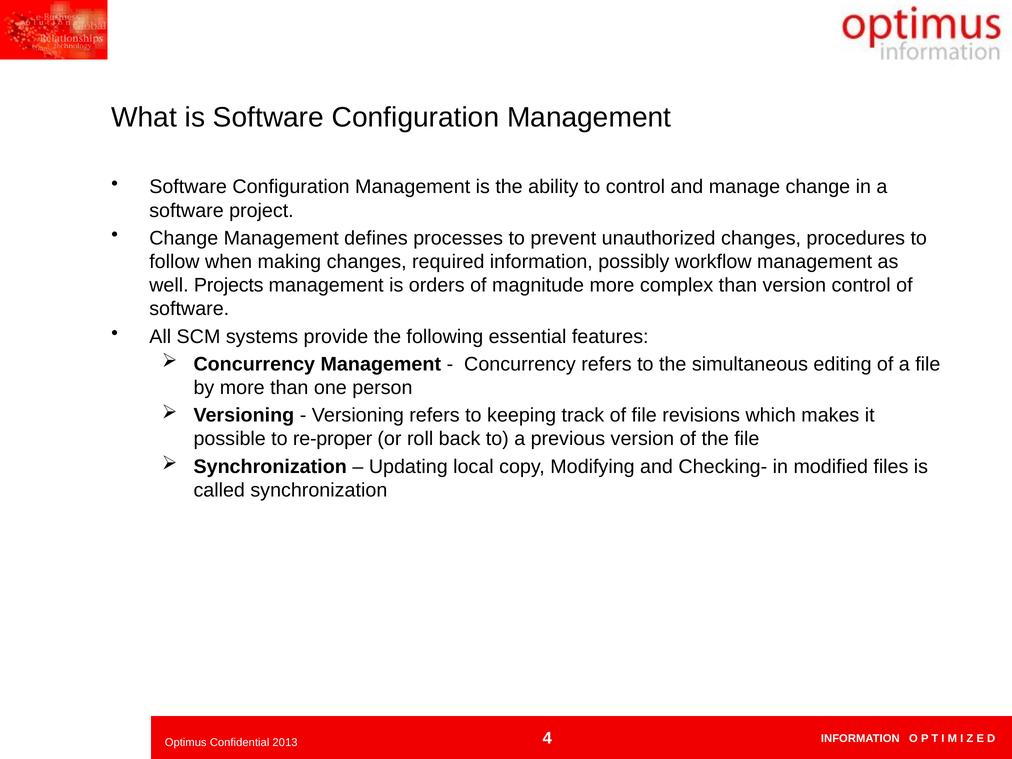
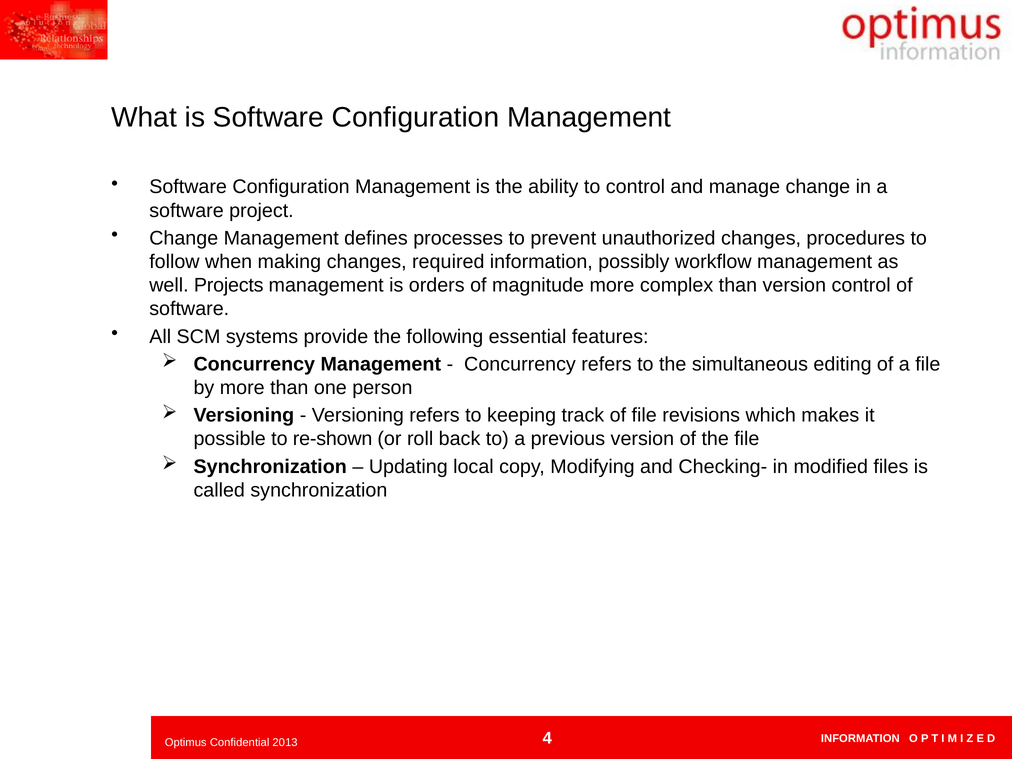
re-proper: re-proper -> re-shown
